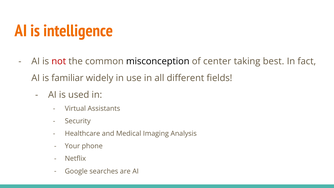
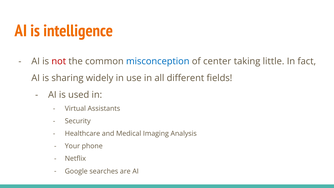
misconception colour: black -> blue
best: best -> little
familiar: familiar -> sharing
